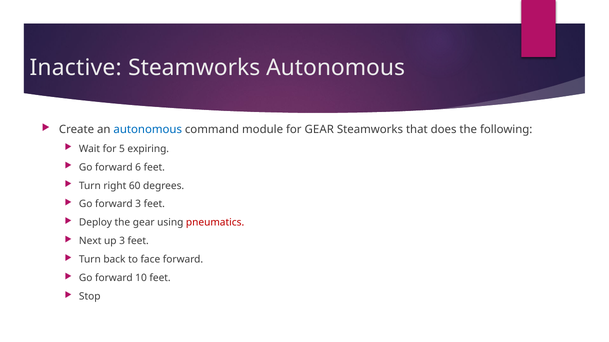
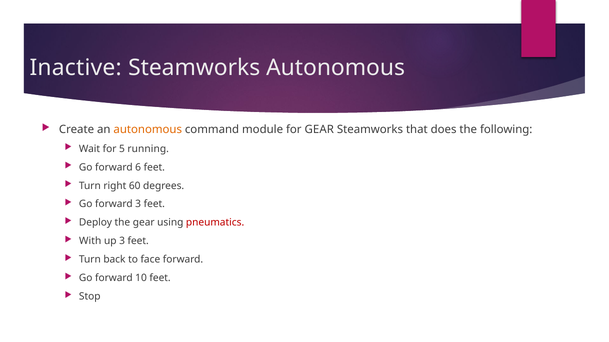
autonomous at (148, 130) colour: blue -> orange
expiring: expiring -> running
Next: Next -> With
